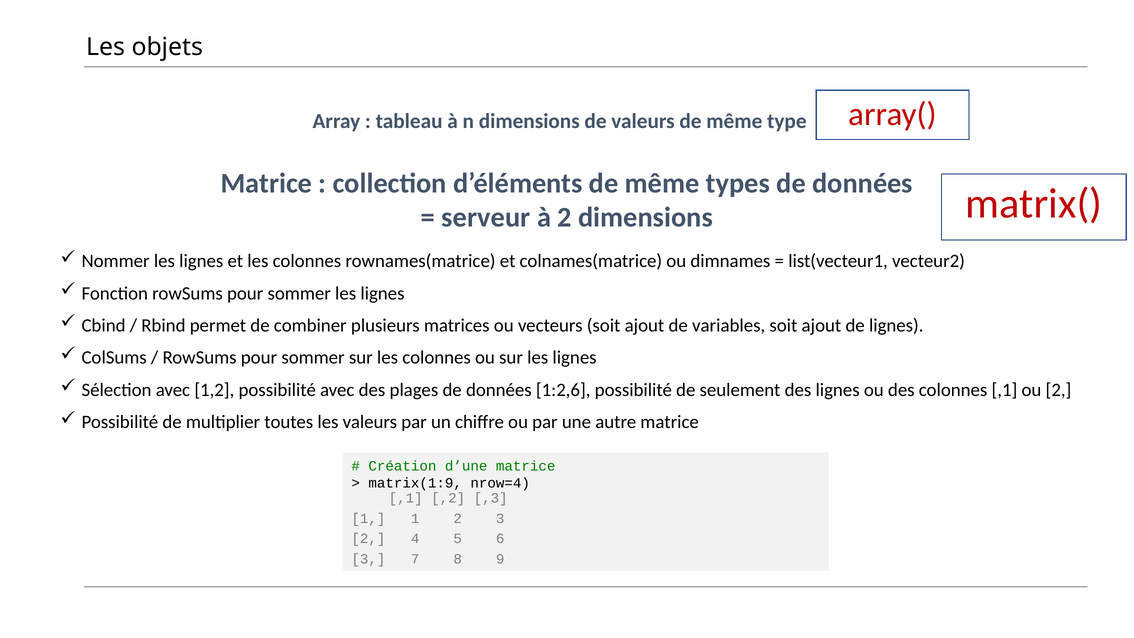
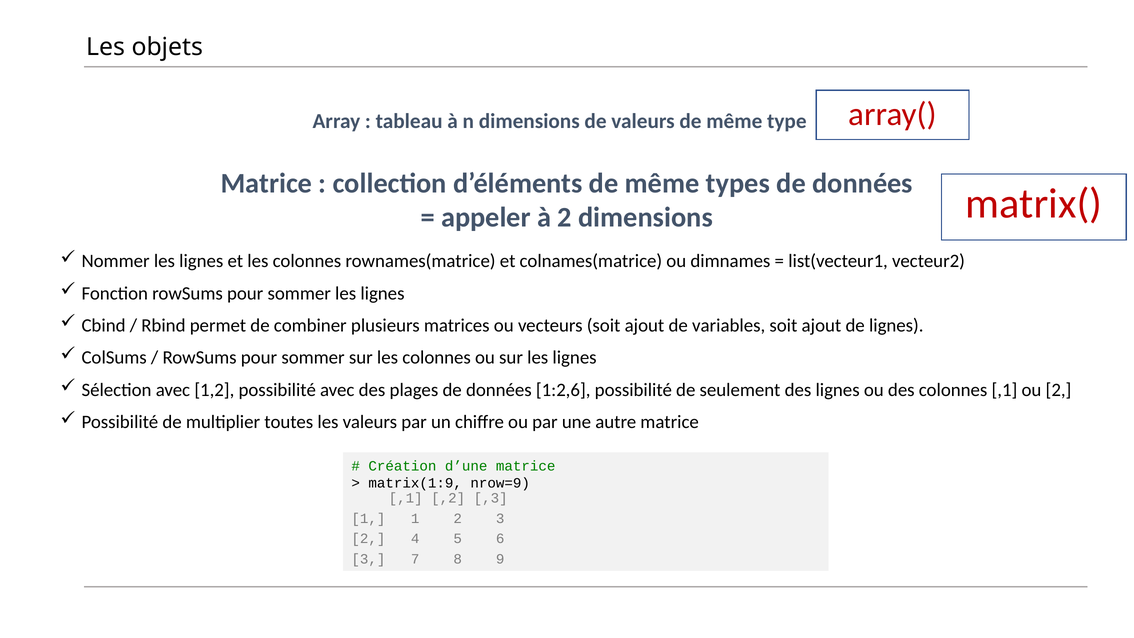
serveur: serveur -> appeler
nrow=4: nrow=4 -> nrow=9
